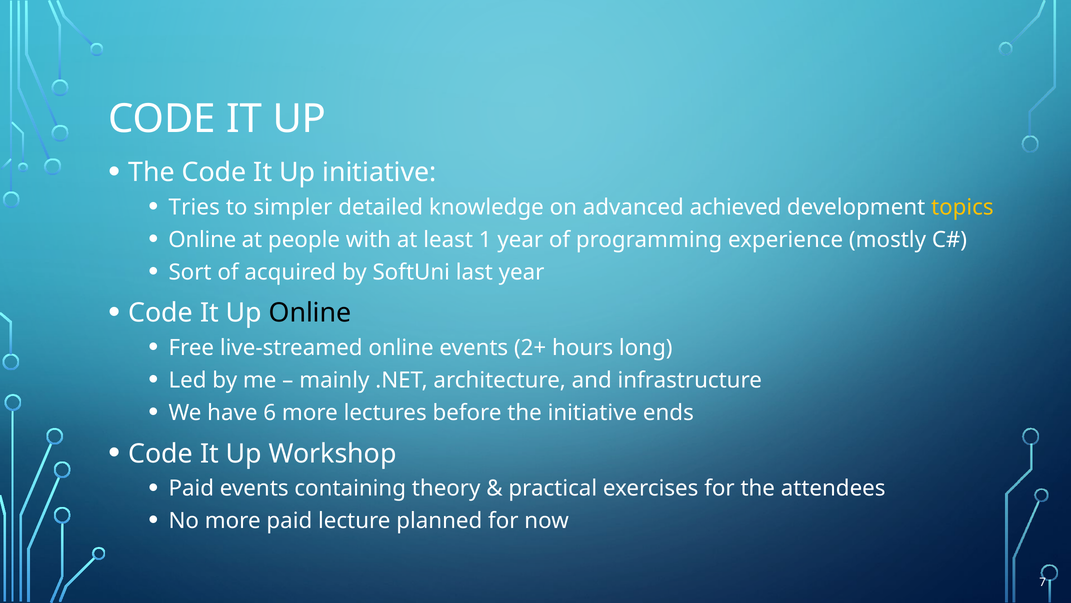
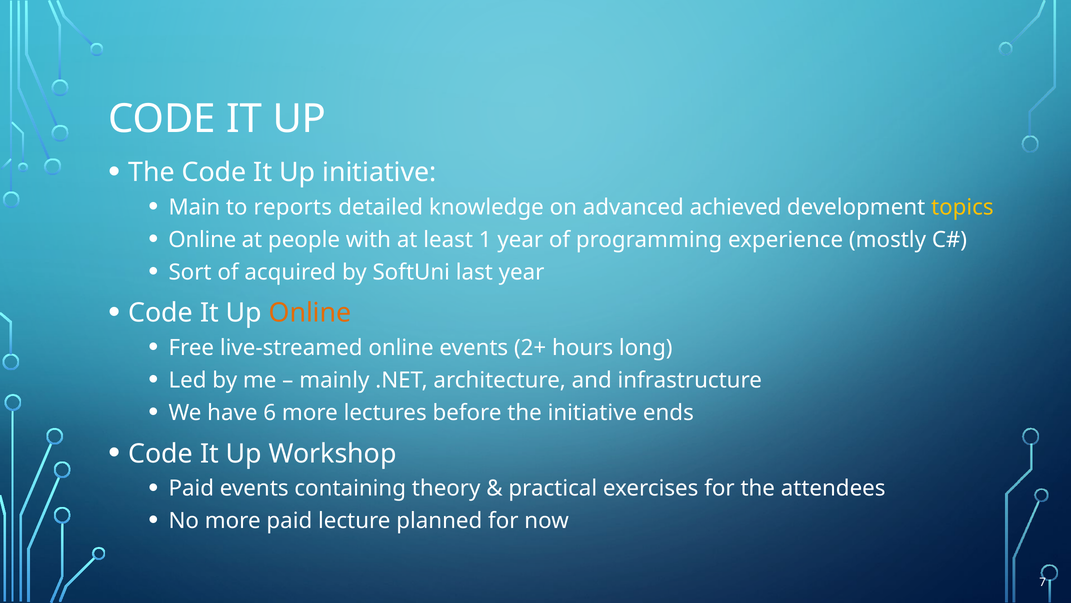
Tries: Tries -> Main
simpler: simpler -> reports
Online at (310, 313) colour: black -> orange
